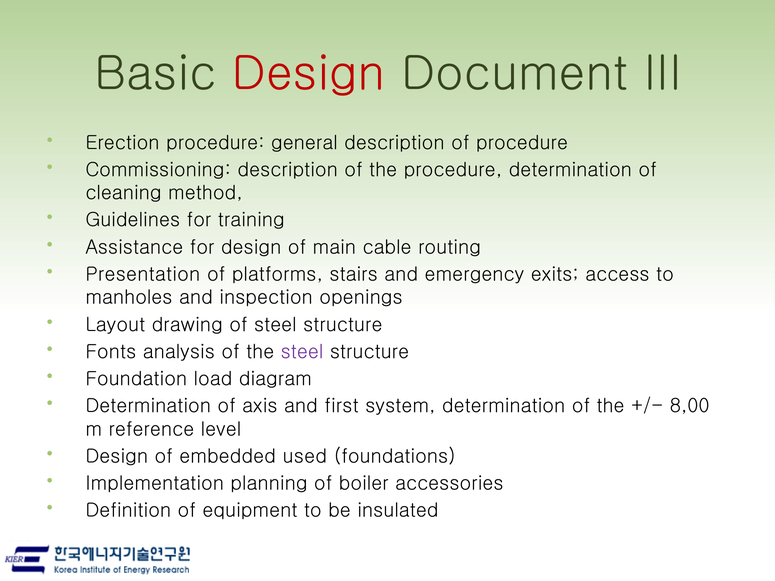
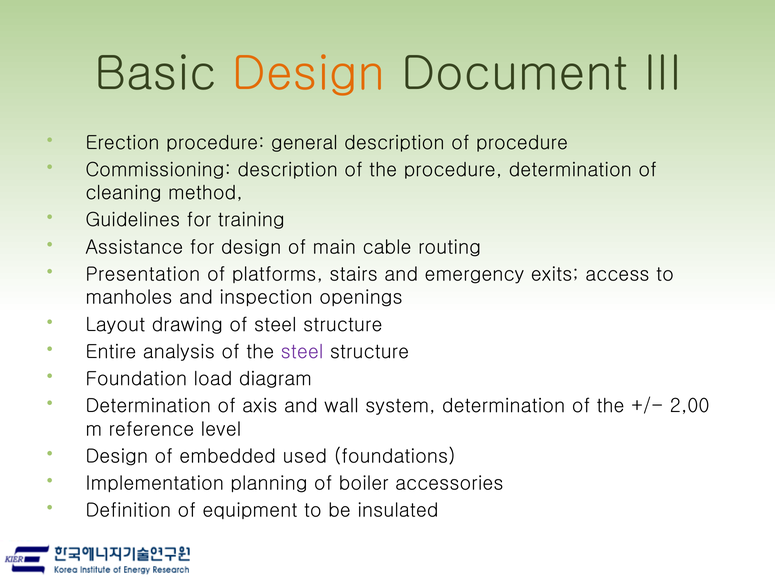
Design at (309, 74) colour: red -> orange
Fonts: Fonts -> Entire
first: first -> wall
8,00: 8,00 -> 2,00
